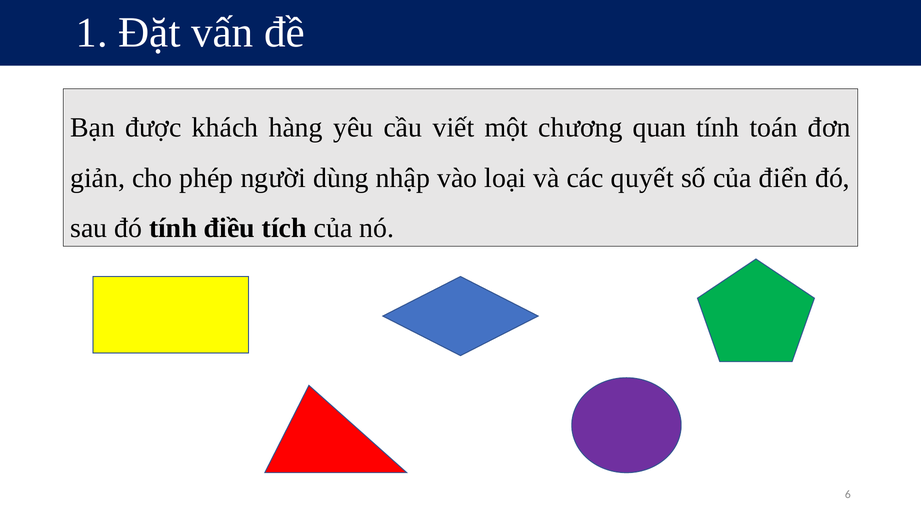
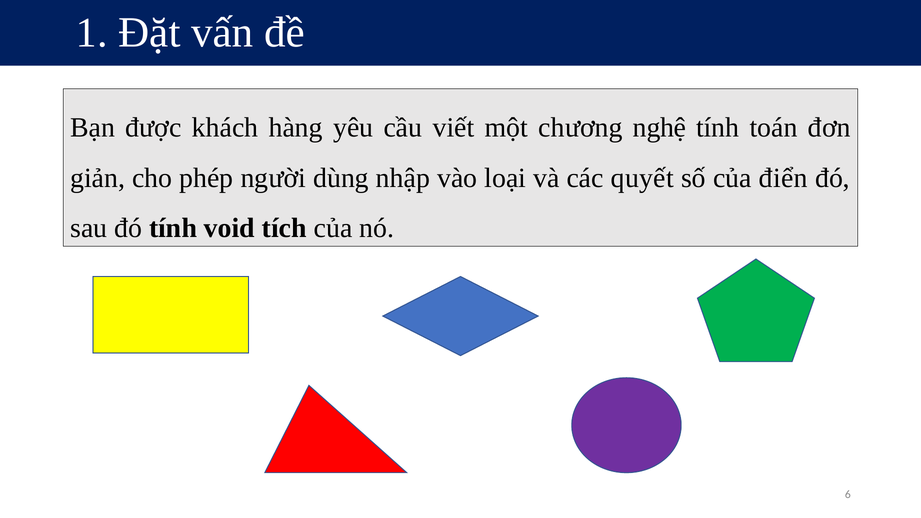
quan: quan -> nghệ
điều: điều -> void
